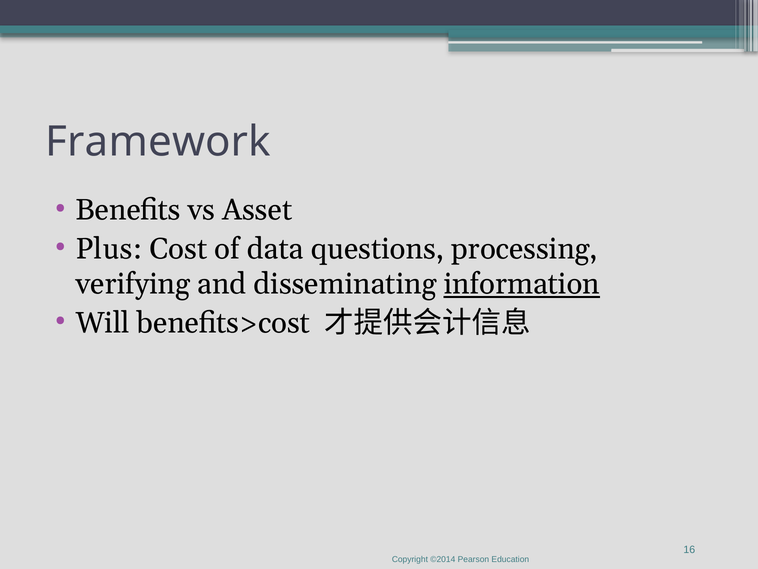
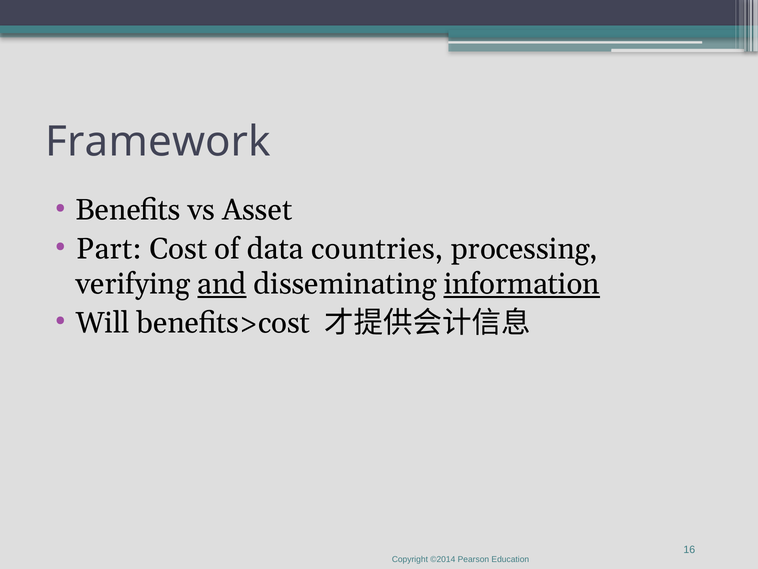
Plus: Plus -> Part
questions: questions -> countries
and underline: none -> present
